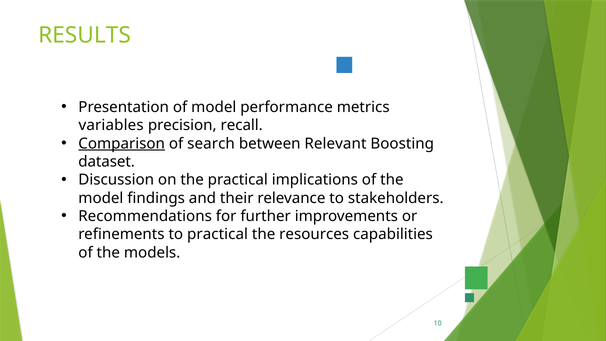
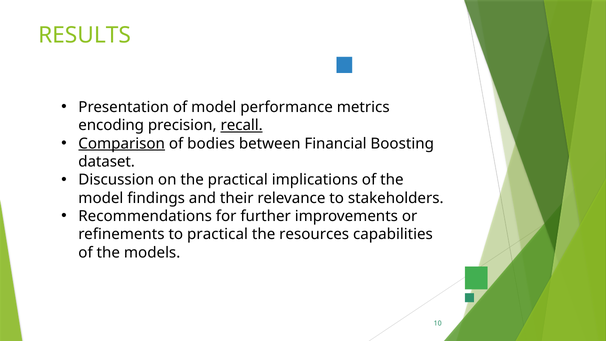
variables: variables -> encoding
recall underline: none -> present
search: search -> bodies
Relevant: Relevant -> Financial
